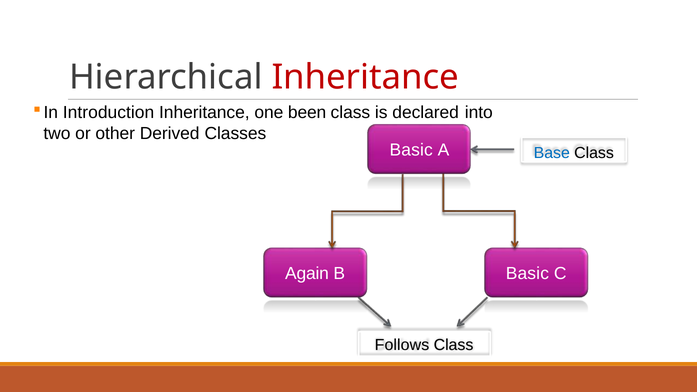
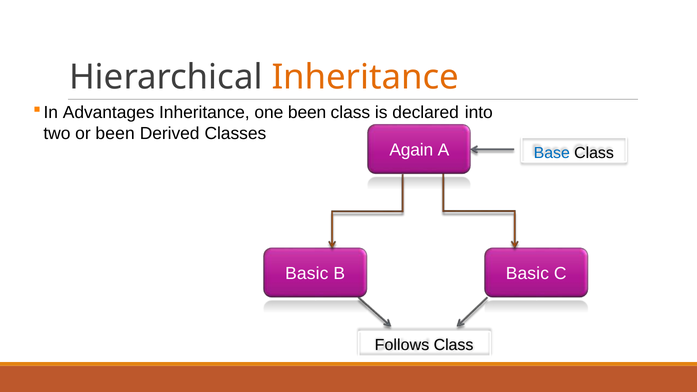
Inheritance at (365, 77) colour: red -> orange
Introduction: Introduction -> Advantages
or other: other -> been
Basic at (411, 150): Basic -> Again
Again at (307, 274): Again -> Basic
